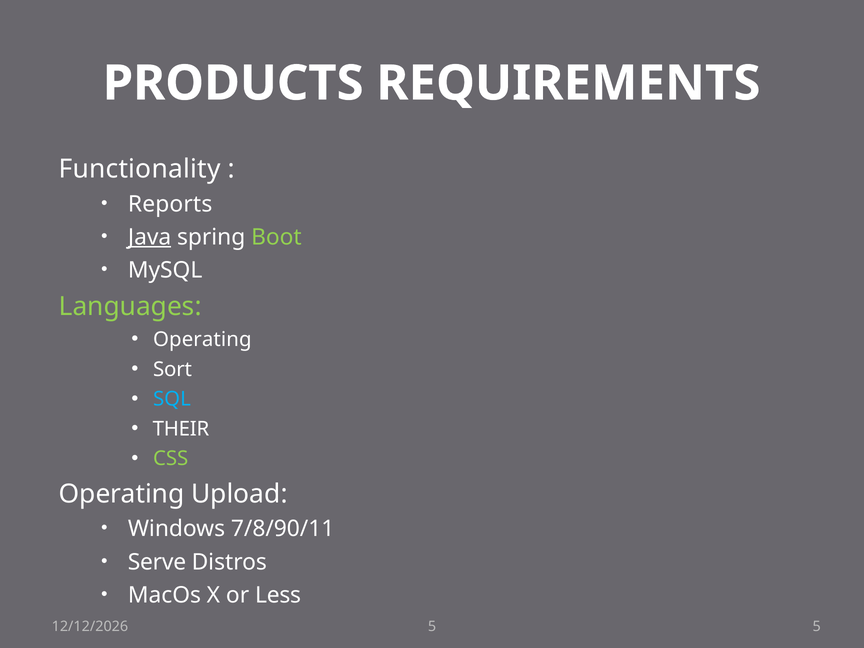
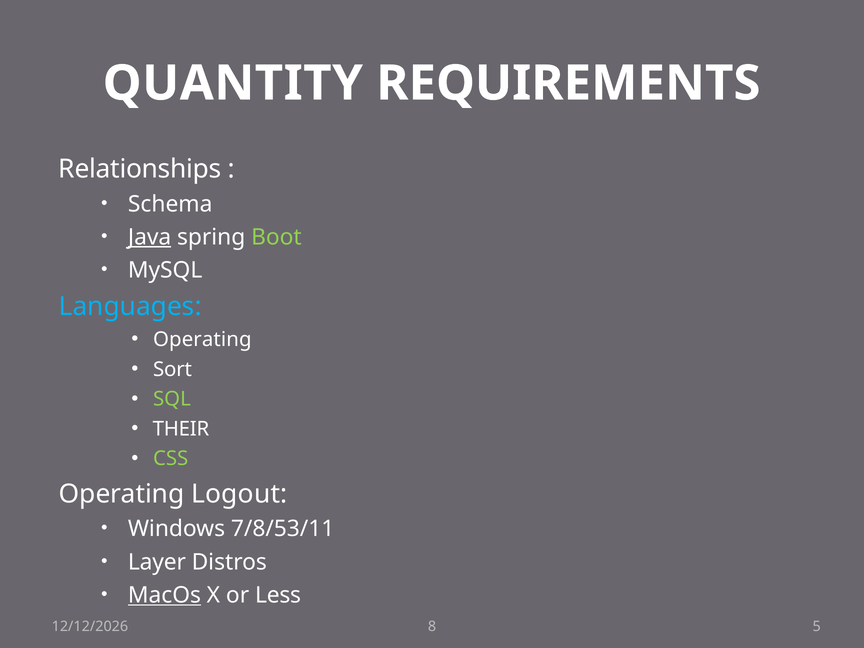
PRODUCTS: PRODUCTS -> QUANTITY
Functionality: Functionality -> Relationships
Reports: Reports -> Schema
Languages colour: light green -> light blue
SQL colour: light blue -> light green
Upload: Upload -> Logout
7/8/90/11: 7/8/90/11 -> 7/8/53/11
Serve: Serve -> Layer
MacOs underline: none -> present
5 at (432, 627): 5 -> 8
